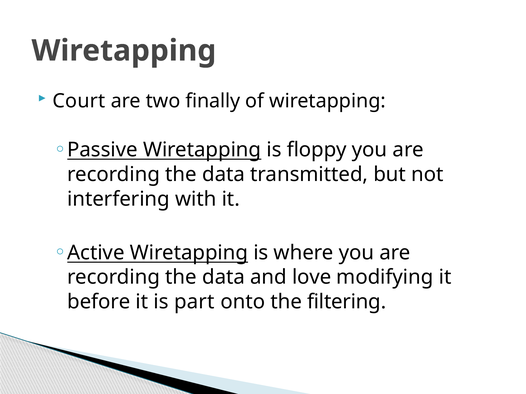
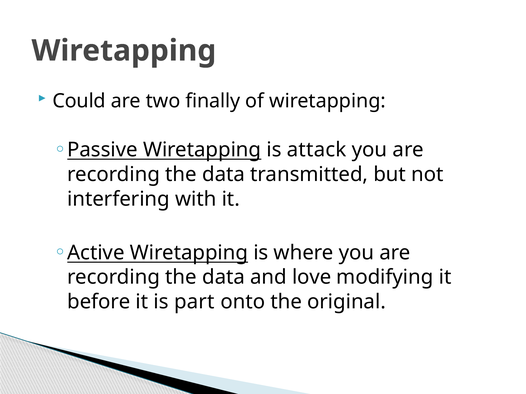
Court: Court -> Could
floppy: floppy -> attack
filtering: filtering -> original
